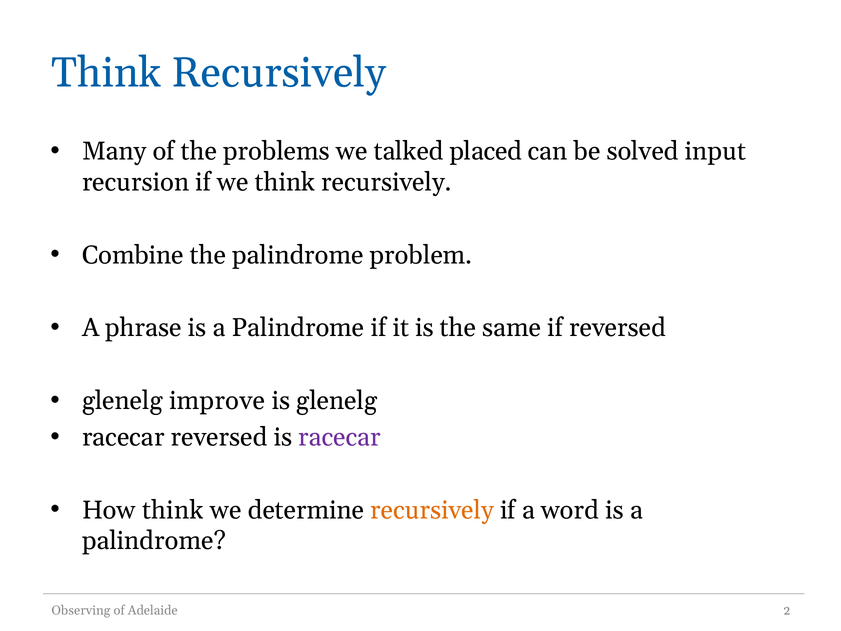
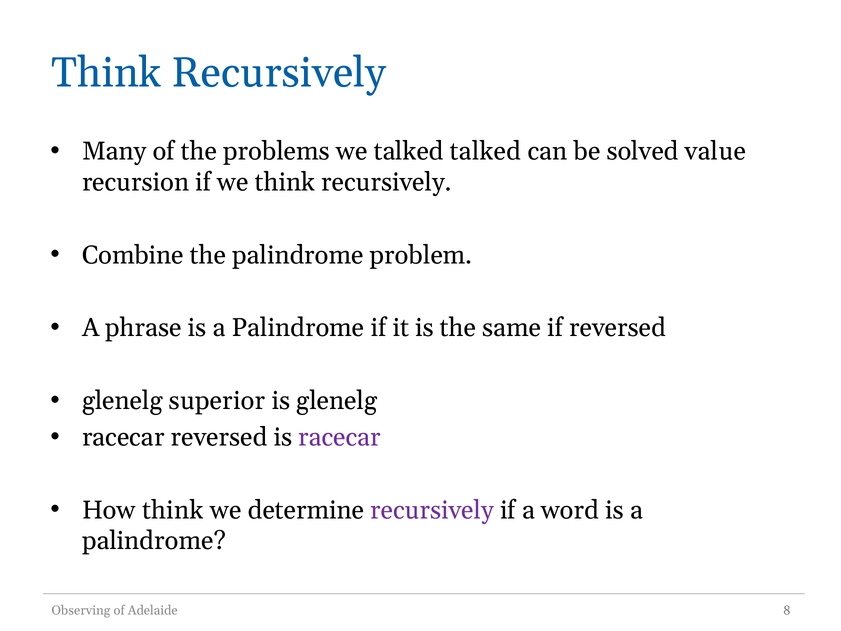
talked placed: placed -> talked
input: input -> value
improve: improve -> superior
recursively at (432, 510) colour: orange -> purple
2: 2 -> 8
